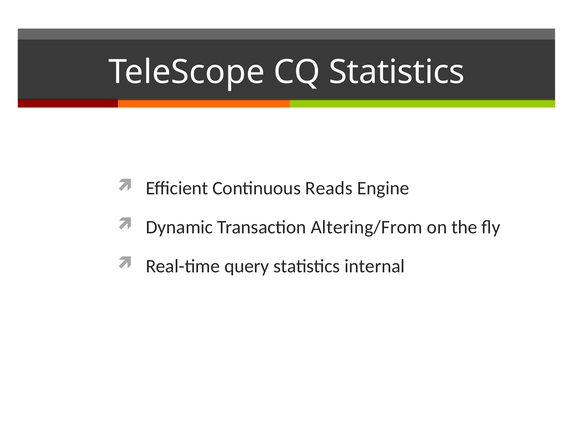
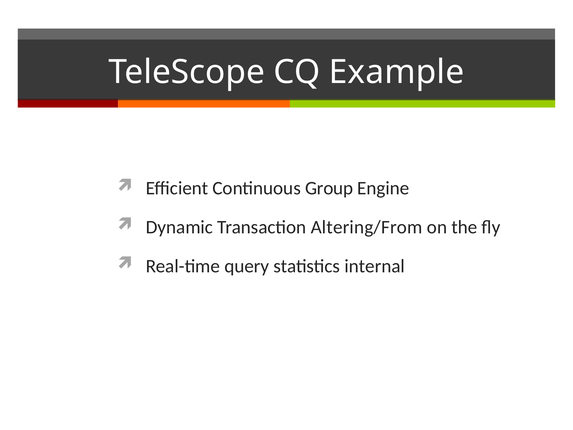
CQ Statistics: Statistics -> Example
Reads: Reads -> Group
